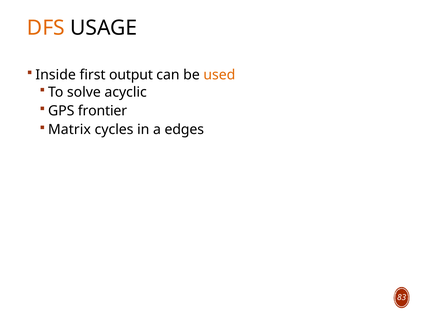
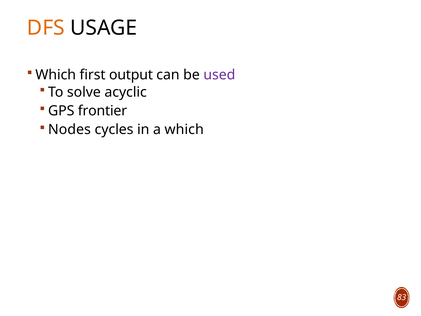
Inside at (56, 75): Inside -> Which
used colour: orange -> purple
Matrix: Matrix -> Nodes
a edges: edges -> which
